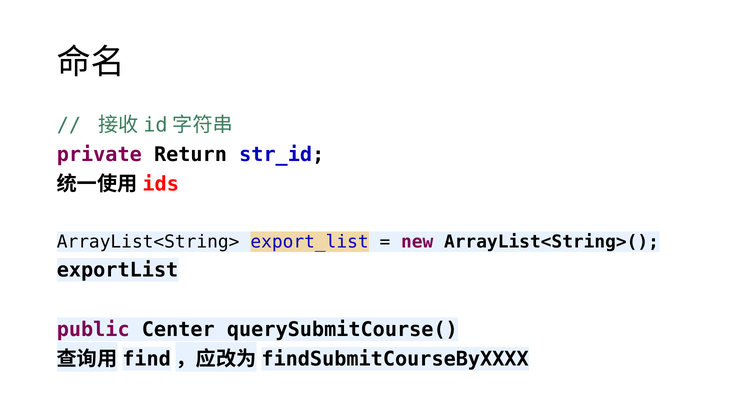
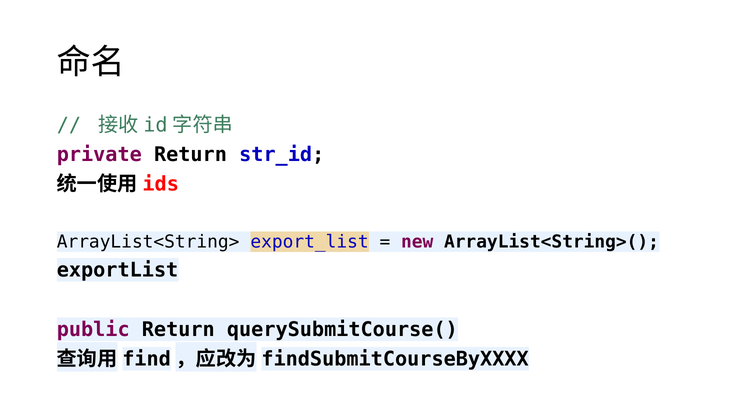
public Center: Center -> Return
